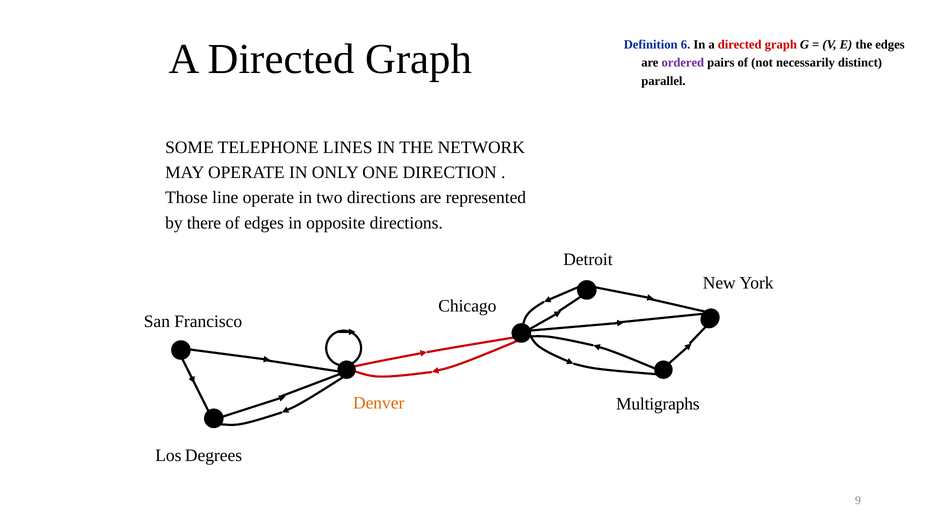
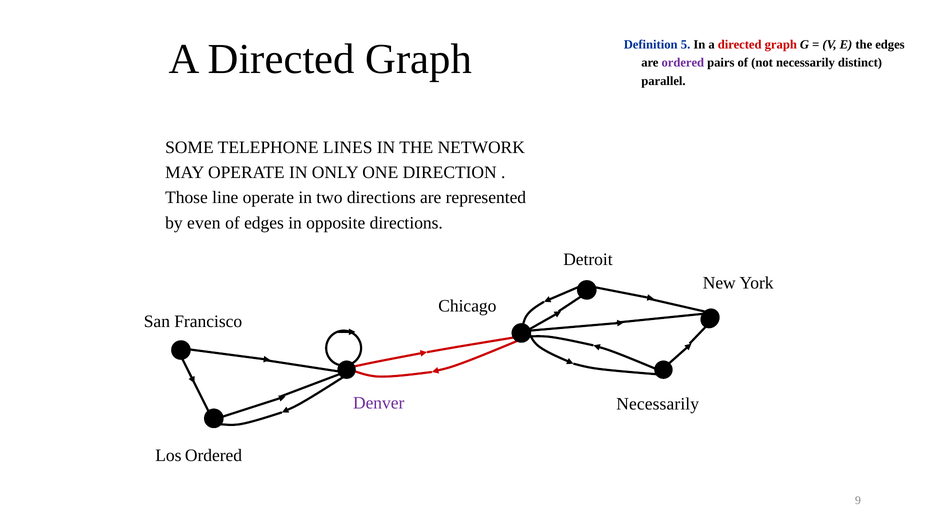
6: 6 -> 5
there: there -> even
Denver colour: orange -> purple
Multigraphs at (658, 404): Multigraphs -> Necessarily
Los Degrees: Degrees -> Ordered
